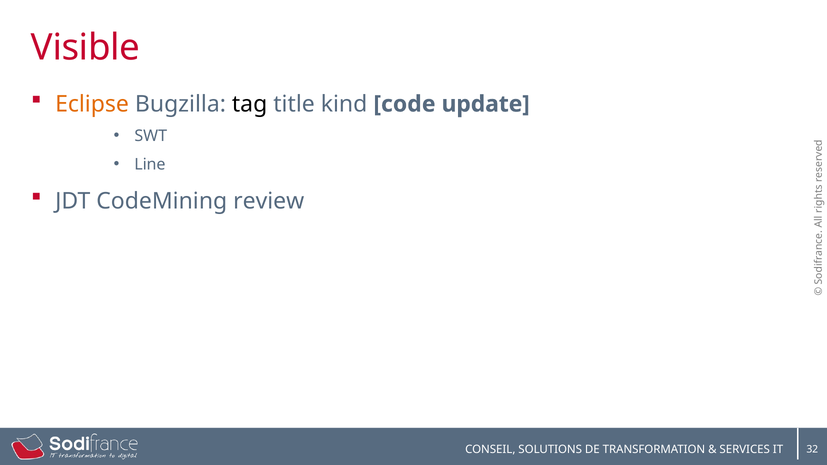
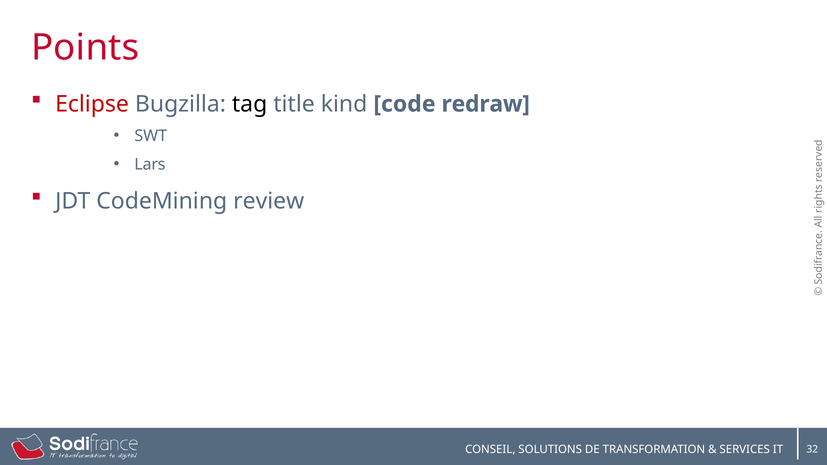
Visible: Visible -> Points
Eclipse colour: orange -> red
update: update -> redraw
Line: Line -> Lars
